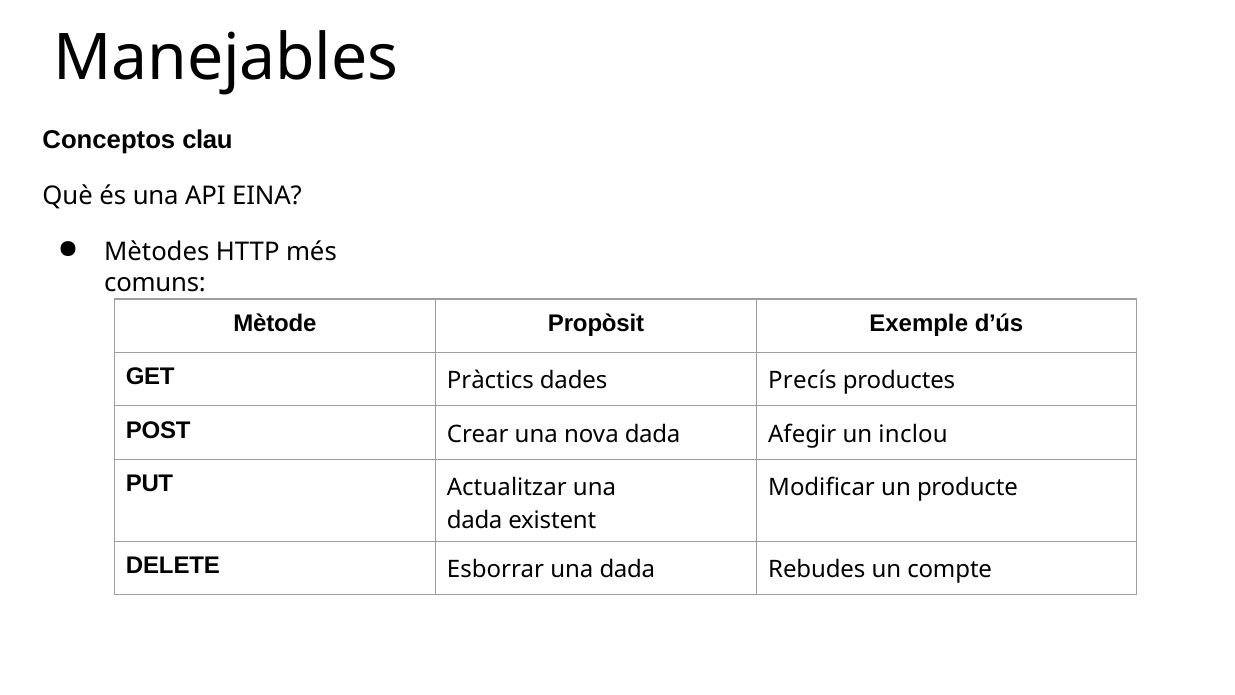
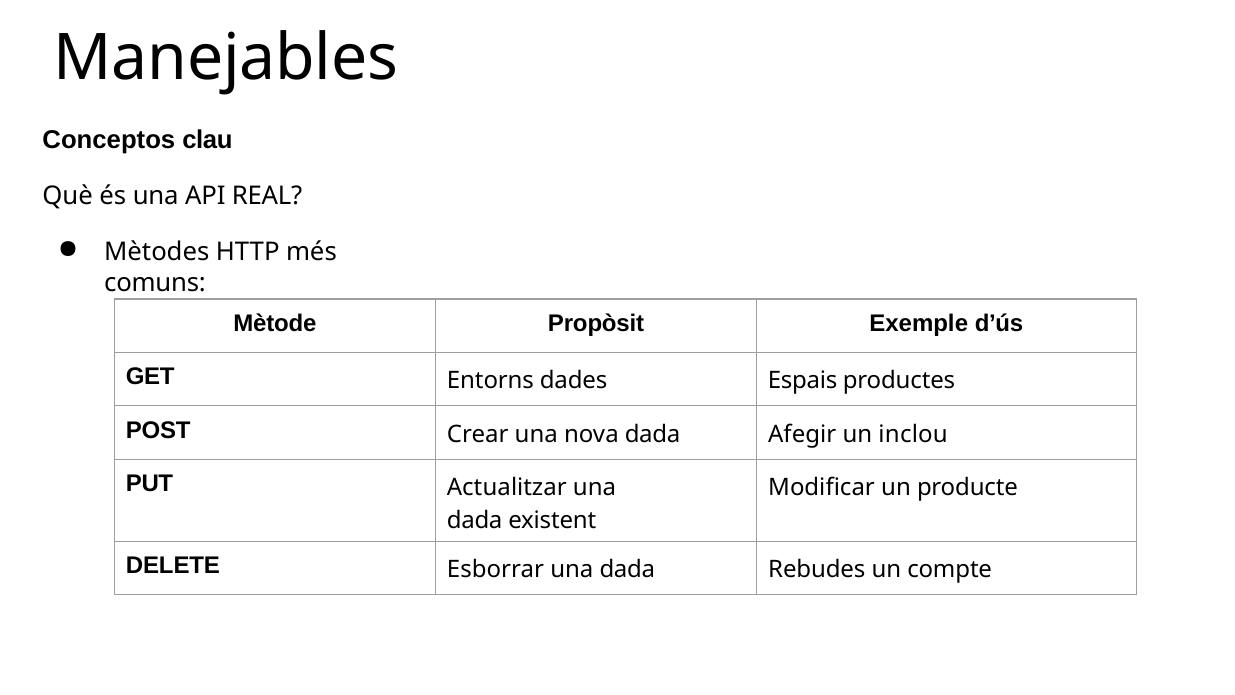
EINA: EINA -> REAL
Pràctics: Pràctics -> Entorns
Precís: Precís -> Espais
